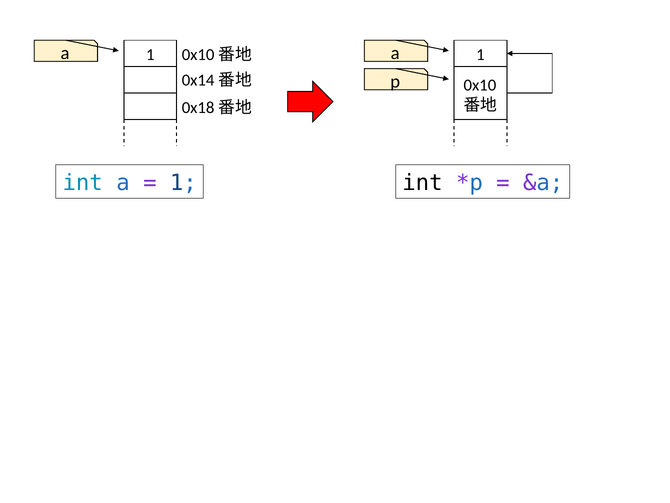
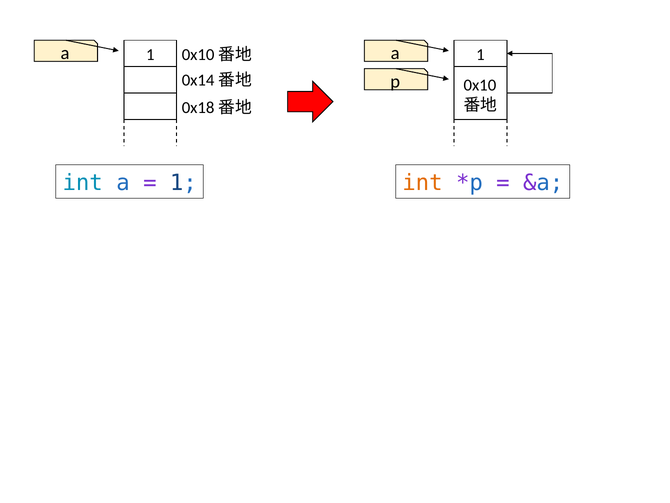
int at (422, 183) colour: black -> orange
